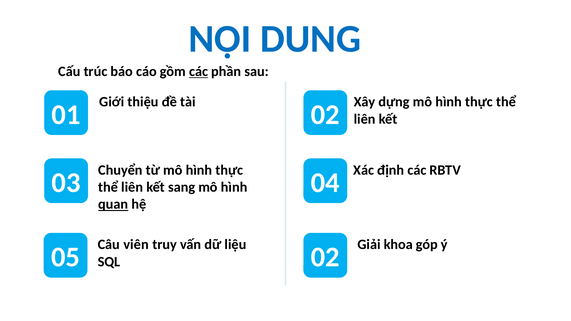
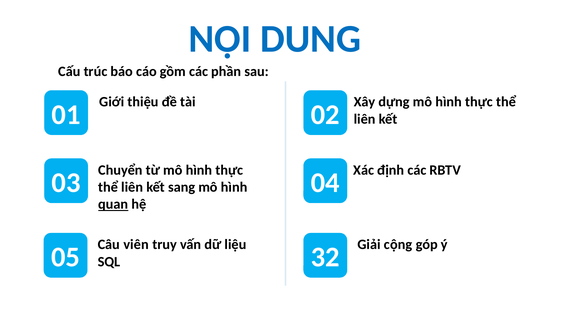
các at (199, 72) underline: present -> none
SQL 02: 02 -> 32
khoa: khoa -> cộng
